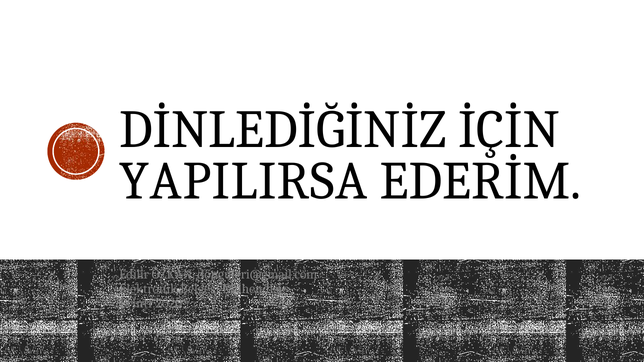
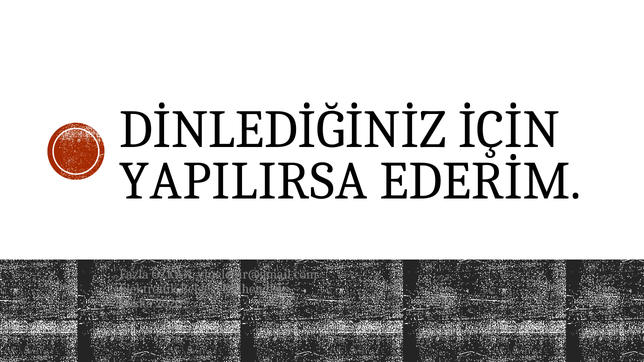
Edilir: Edilir -> Fazla
döngüleri@gmail.com: döngüleri@gmail.com -> yinelenir@gmail.com
Printf: Printf -> Başka
